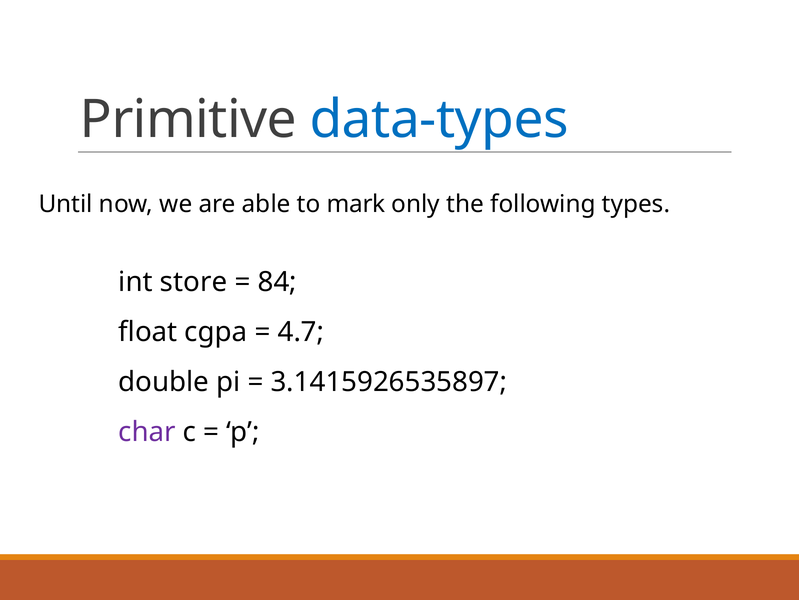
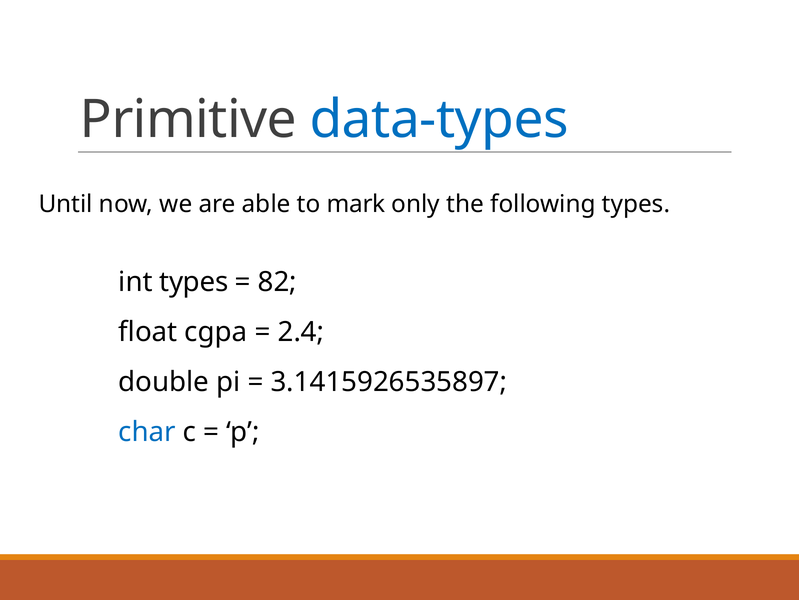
int store: store -> types
84: 84 -> 82
4.7: 4.7 -> 2.4
char colour: purple -> blue
